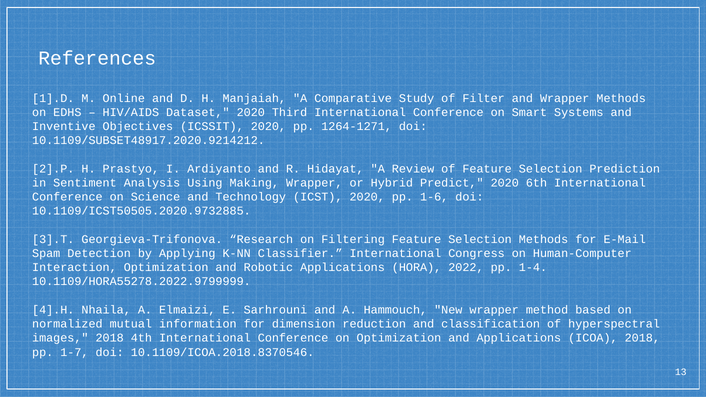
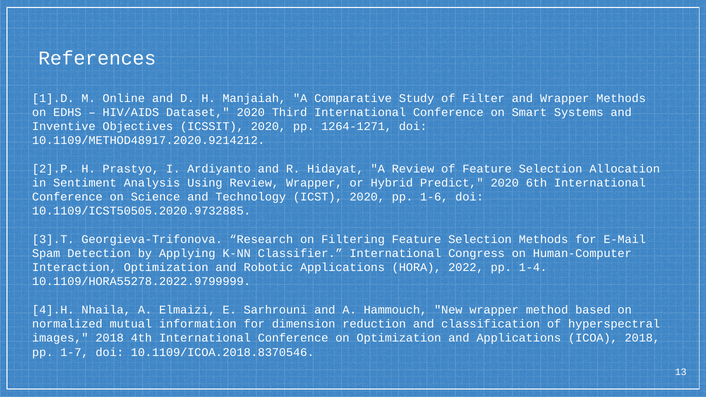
10.1109/SUBSET48917.2020.9214212: 10.1109/SUBSET48917.2020.9214212 -> 10.1109/METHOD48917.2020.9214212
Prediction: Prediction -> Allocation
Using Making: Making -> Review
